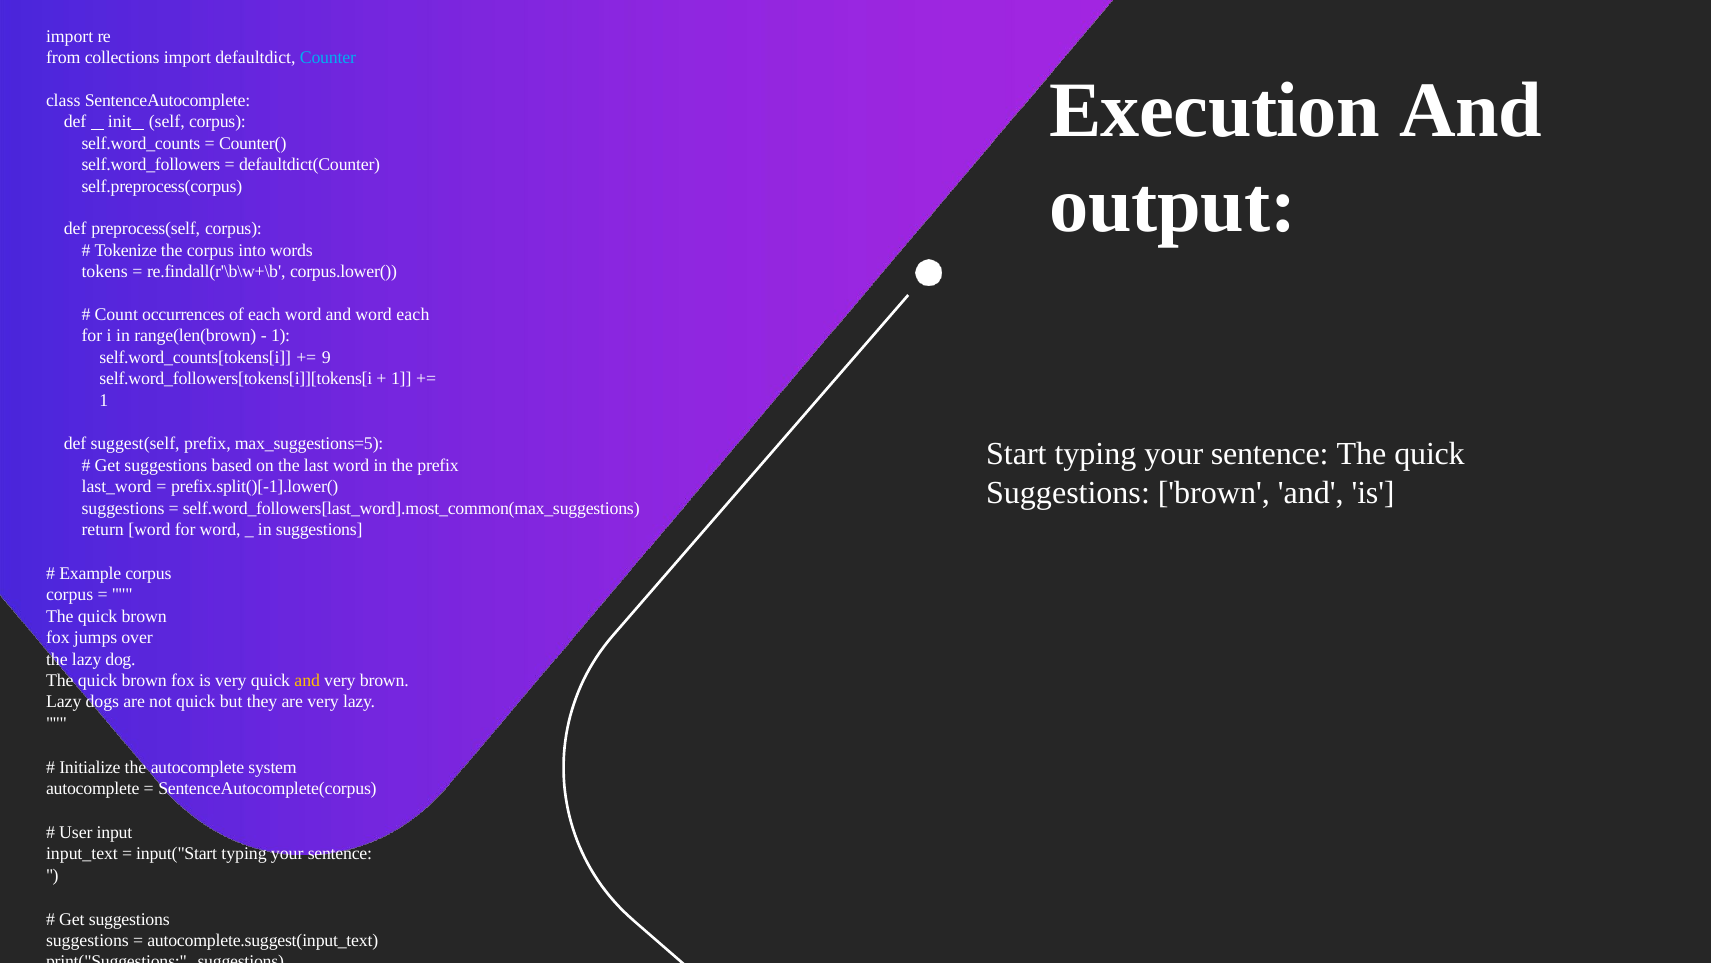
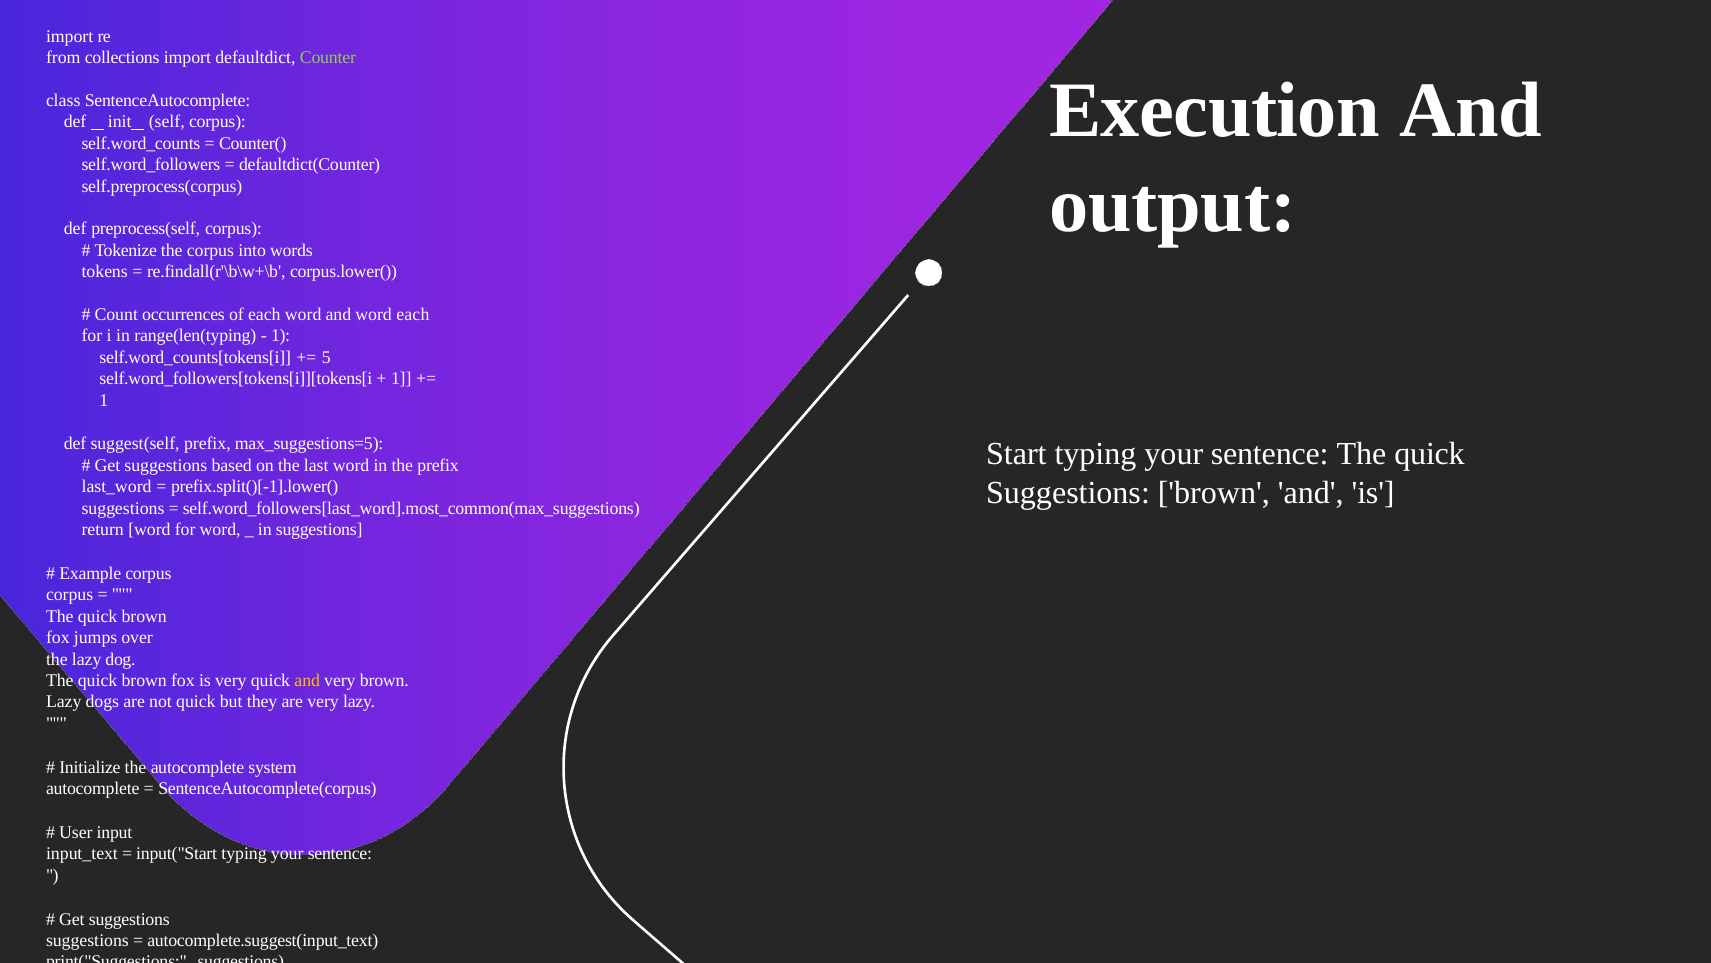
Counter colour: light blue -> light green
range(len(brown: range(len(brown -> range(len(typing
9: 9 -> 5
